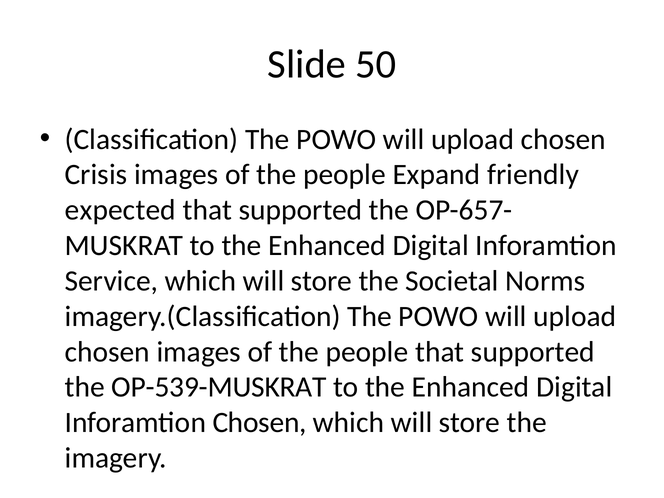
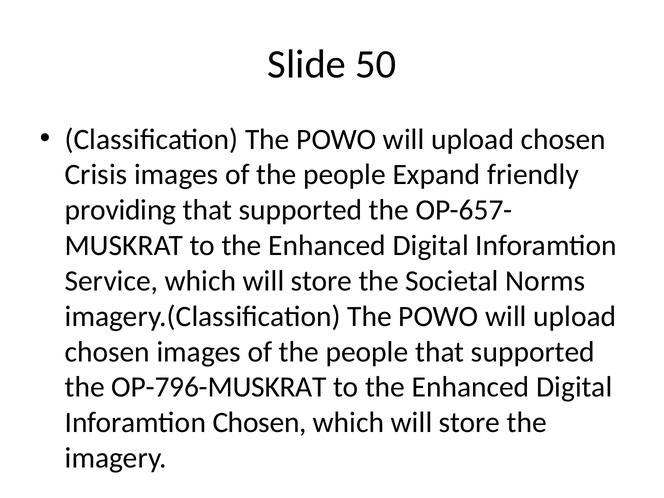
expected: expected -> providing
OP-539-MUSKRAT: OP-539-MUSKRAT -> OP-796-MUSKRAT
